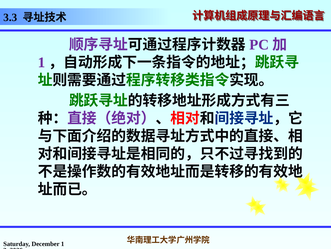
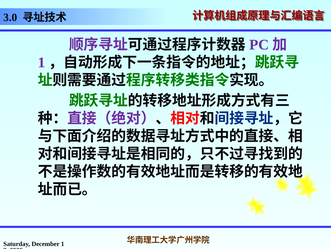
3.3: 3.3 -> 3.0
